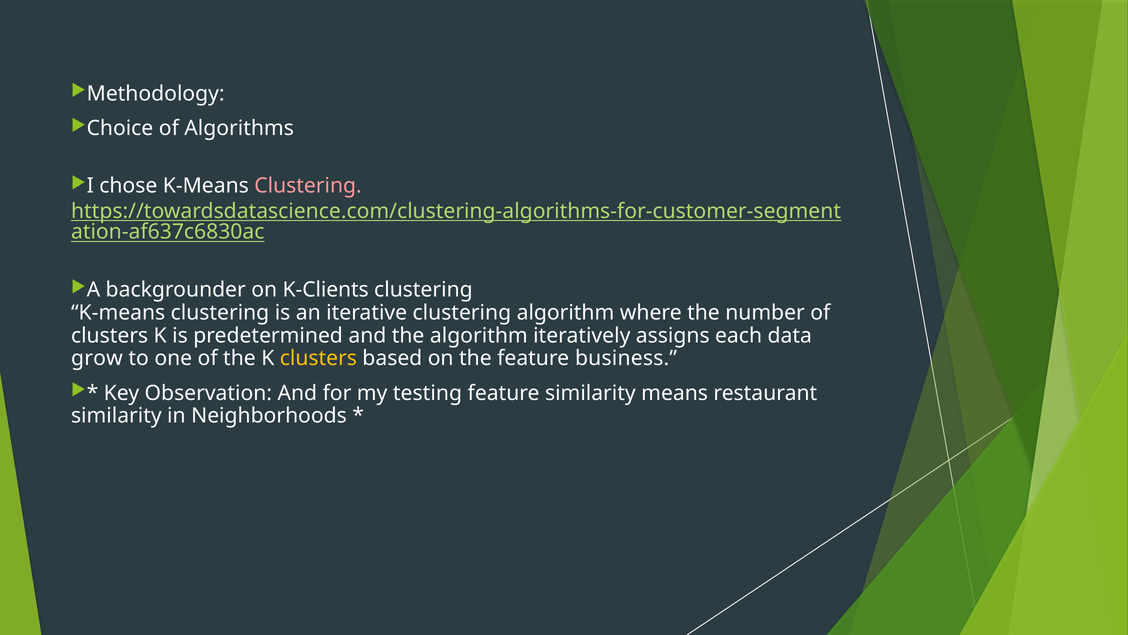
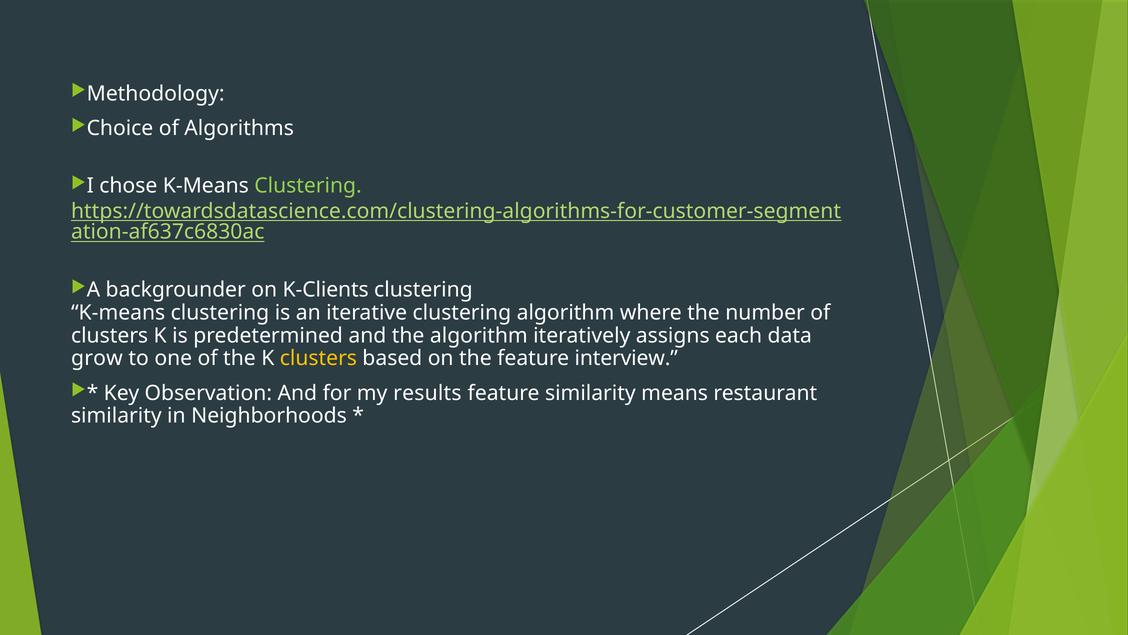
Clustering at (308, 186) colour: pink -> light green
business: business -> interview
testing: testing -> results
